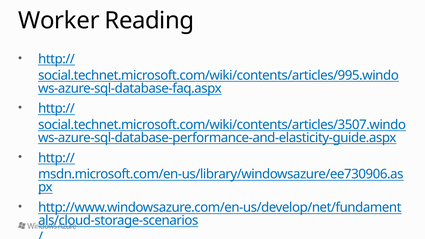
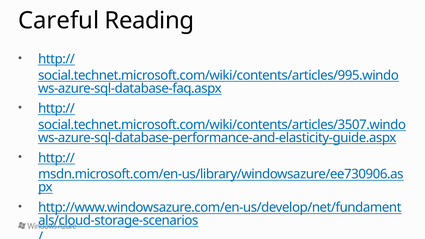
Worker: Worker -> Careful
